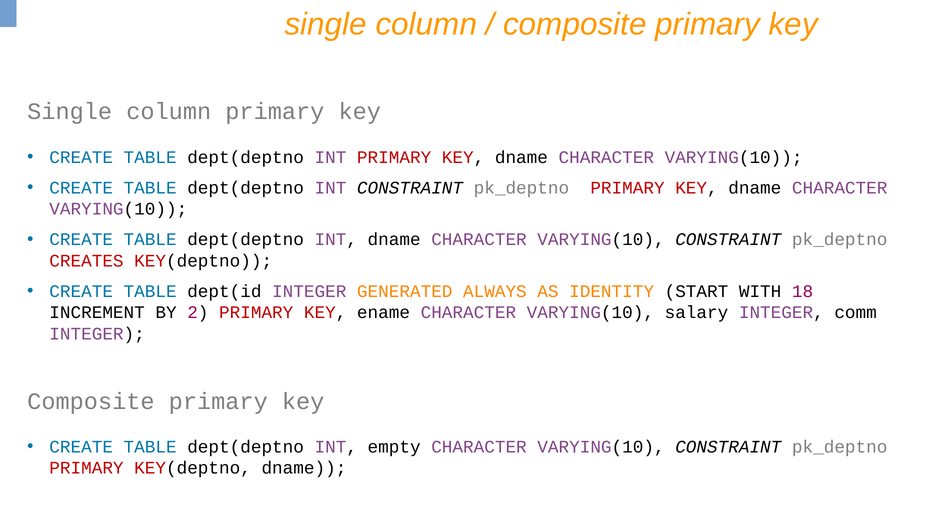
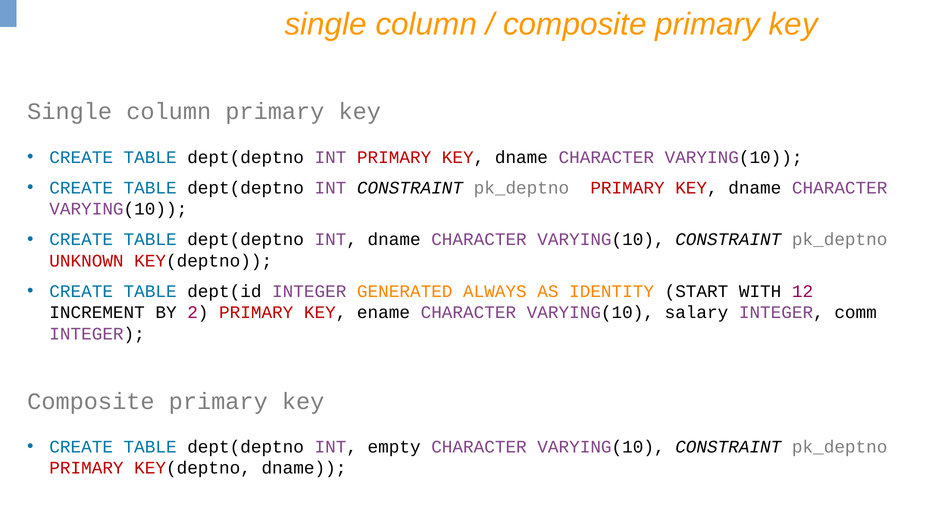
CREATES: CREATES -> UNKNOWN
18: 18 -> 12
